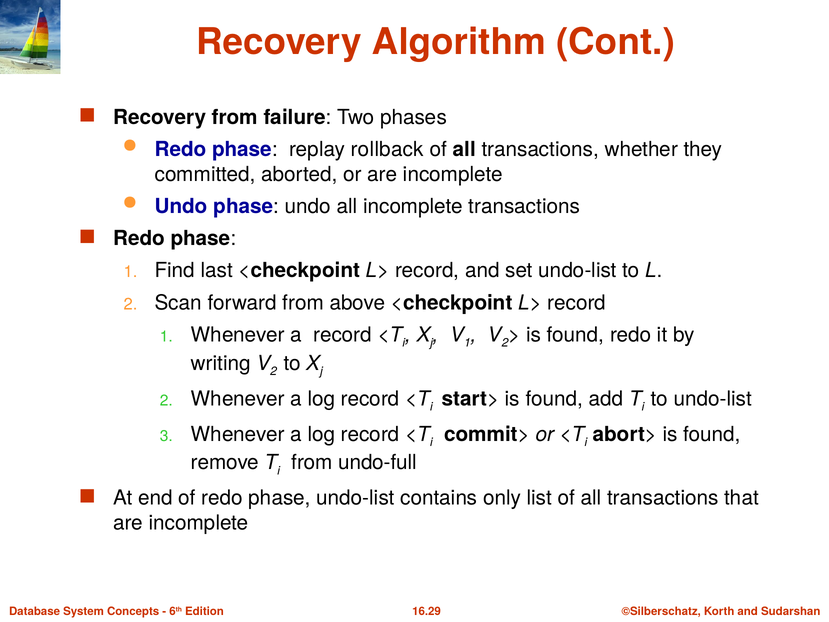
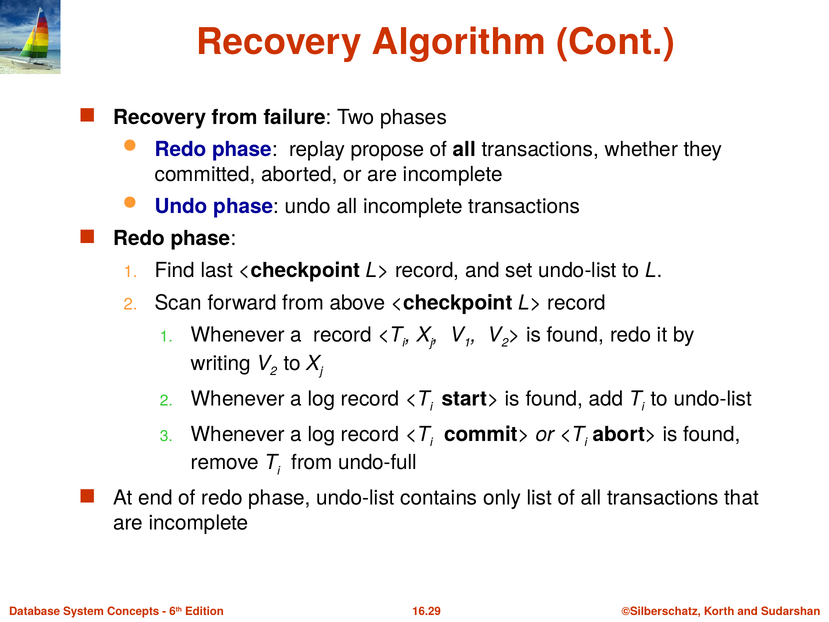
rollback: rollback -> propose
